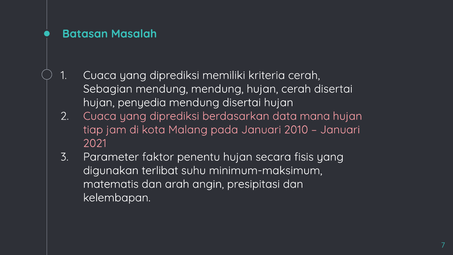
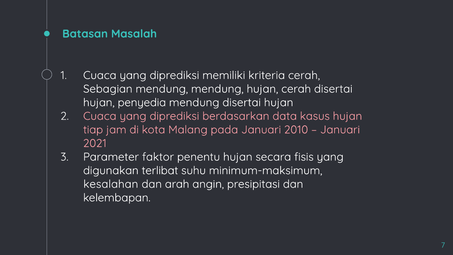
mana: mana -> kasus
matematis: matematis -> kesalahan
